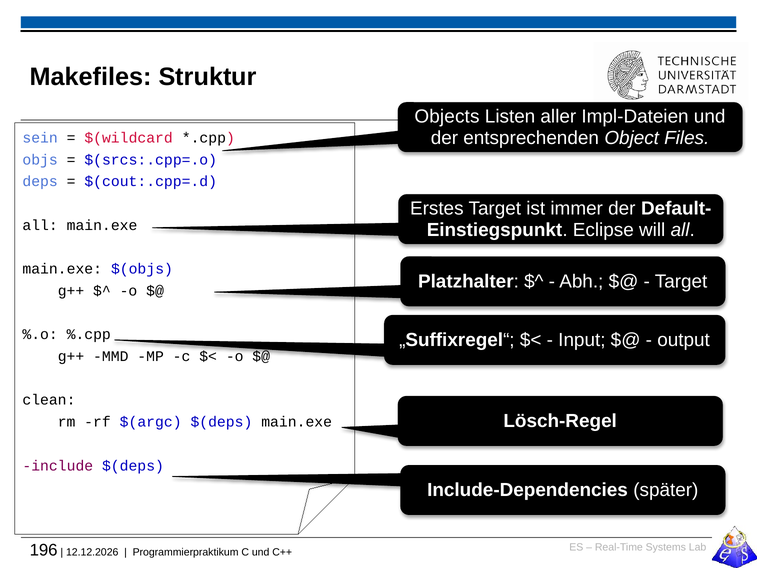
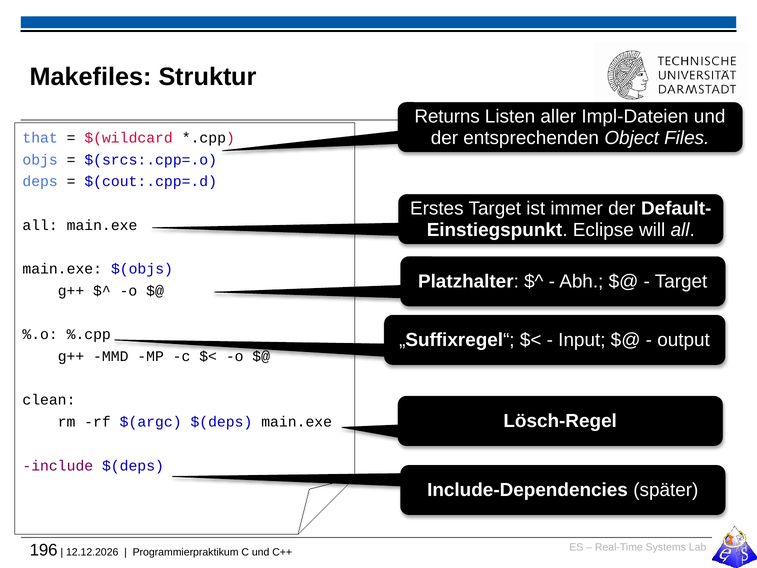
Objects: Objects -> Returns
sein: sein -> that
